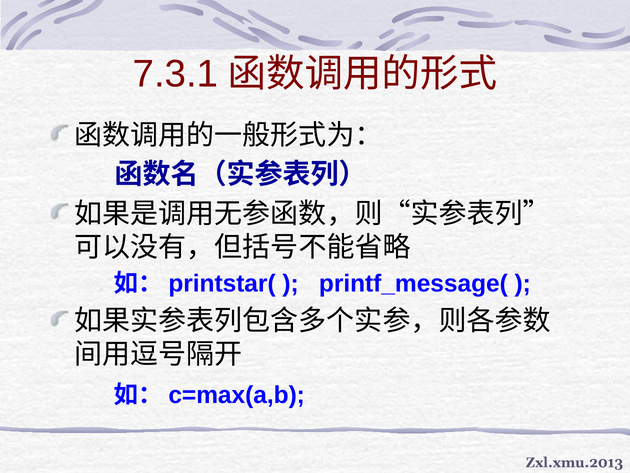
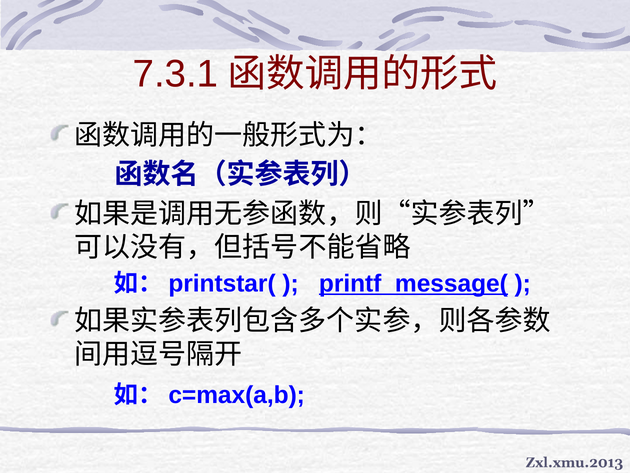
printf_message( underline: none -> present
